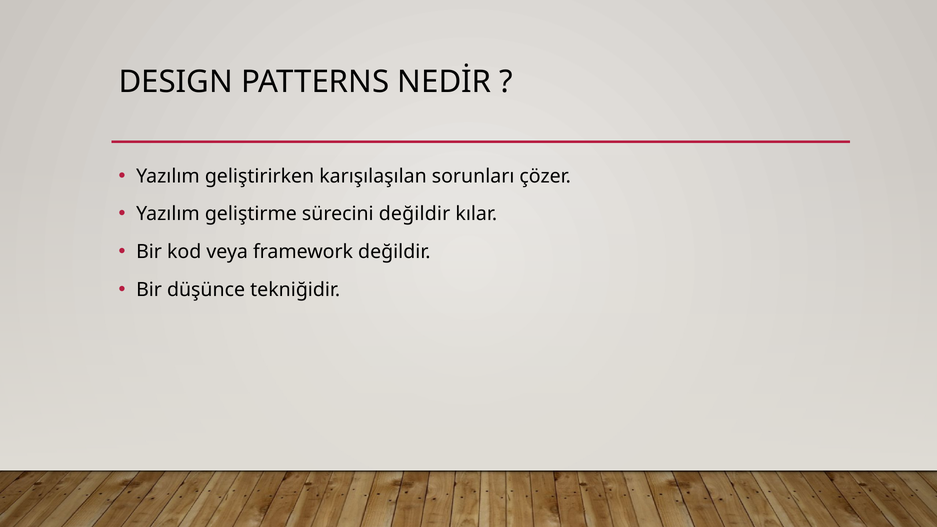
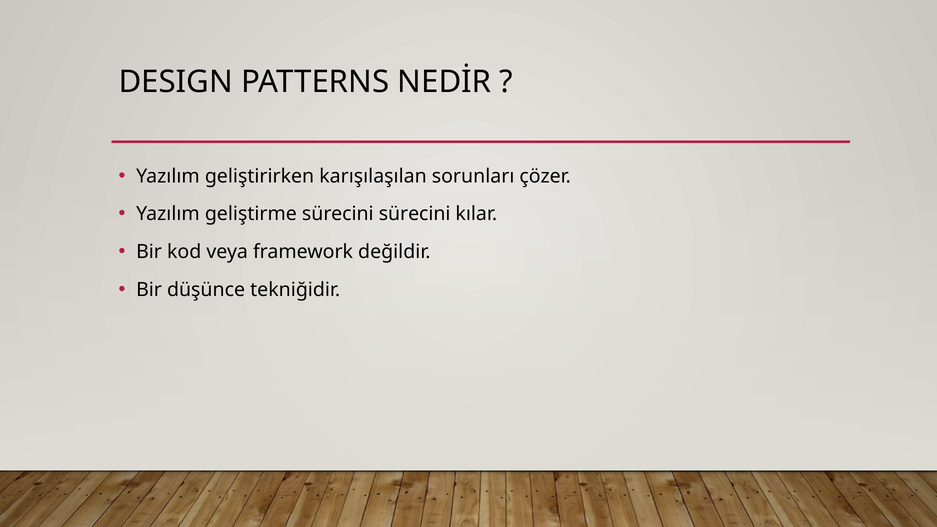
sürecini değildir: değildir -> sürecini
